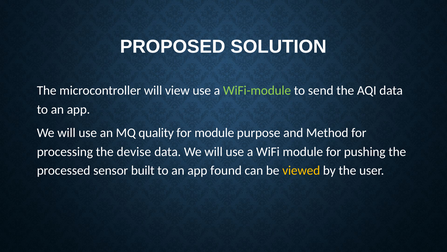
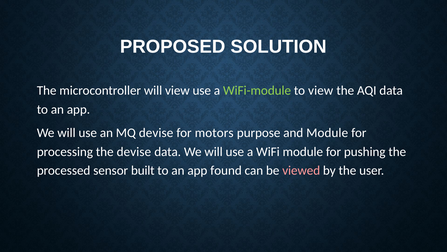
to send: send -> view
MQ quality: quality -> devise
for module: module -> motors
and Method: Method -> Module
viewed colour: yellow -> pink
